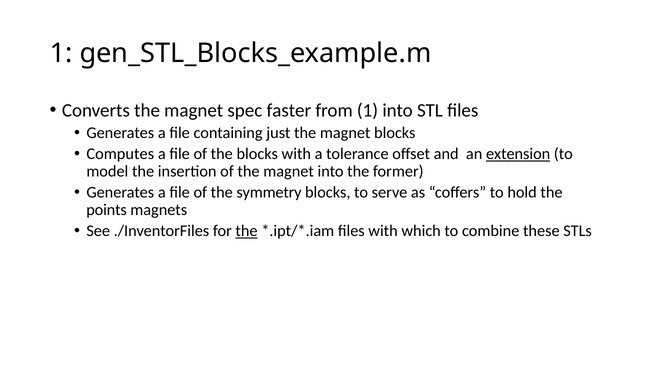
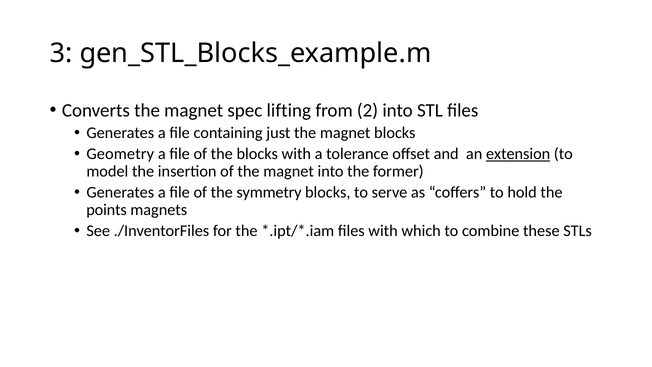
1 at (61, 53): 1 -> 3
faster: faster -> lifting
from 1: 1 -> 2
Computes: Computes -> Geometry
the at (247, 231) underline: present -> none
